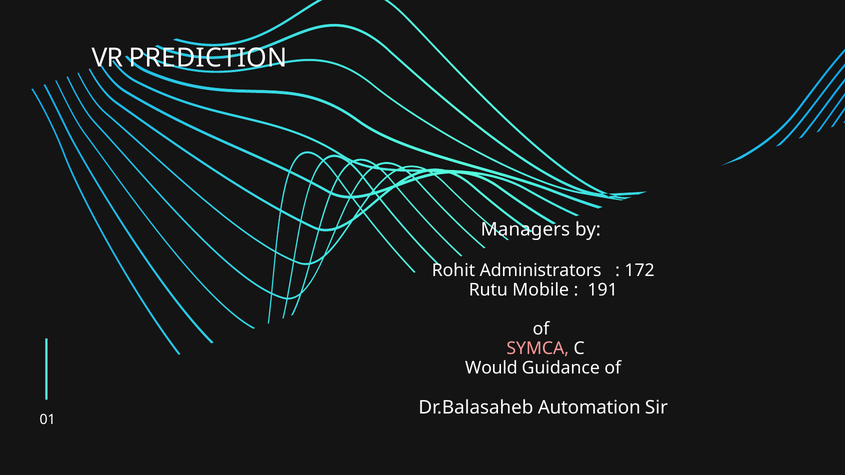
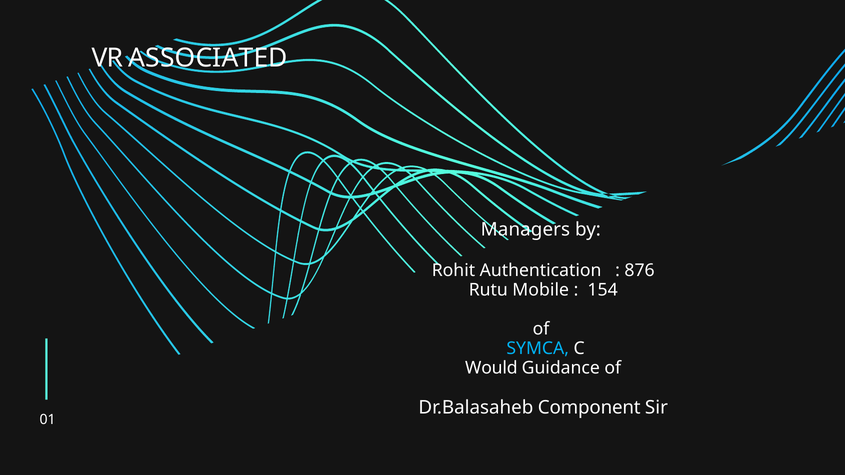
PREDICTION: PREDICTION -> ASSOCIATED
Administrators: Administrators -> Authentication
172: 172 -> 876
191: 191 -> 154
SYMCA colour: pink -> light blue
Automation: Automation -> Component
